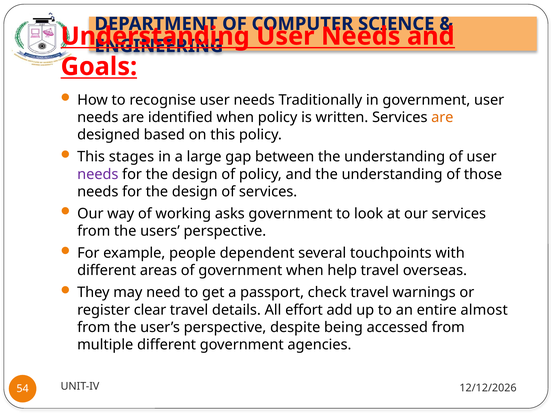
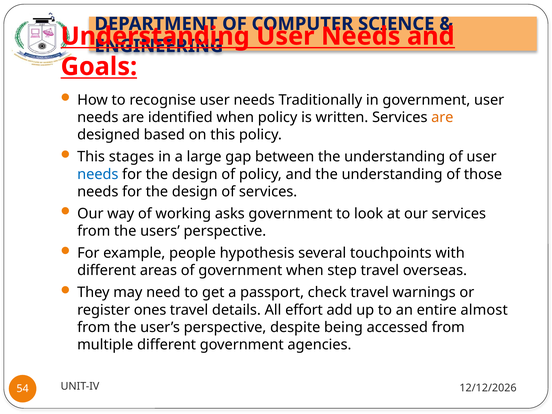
needs at (98, 174) colour: purple -> blue
dependent: dependent -> hypothesis
help: help -> step
clear: clear -> ones
